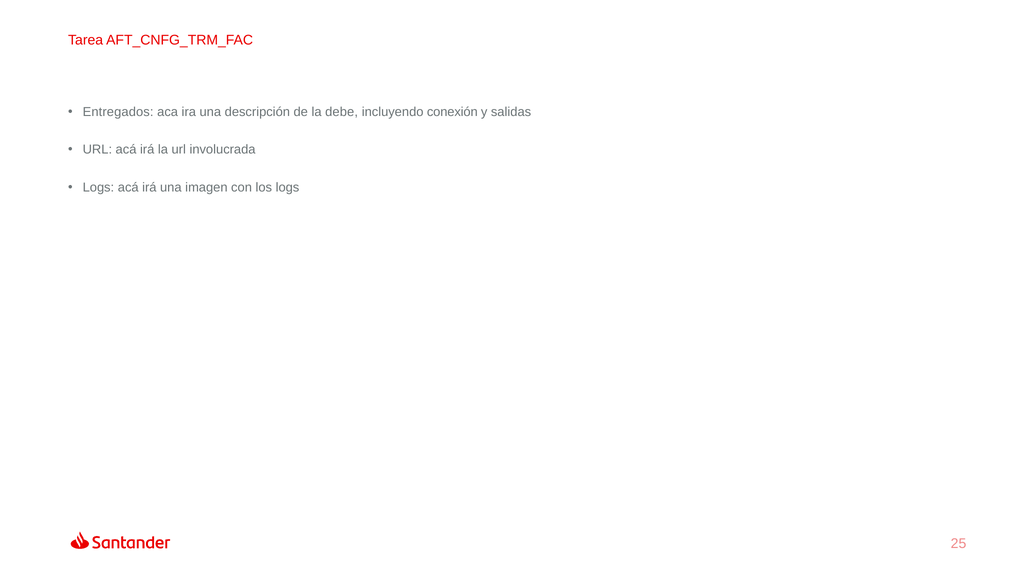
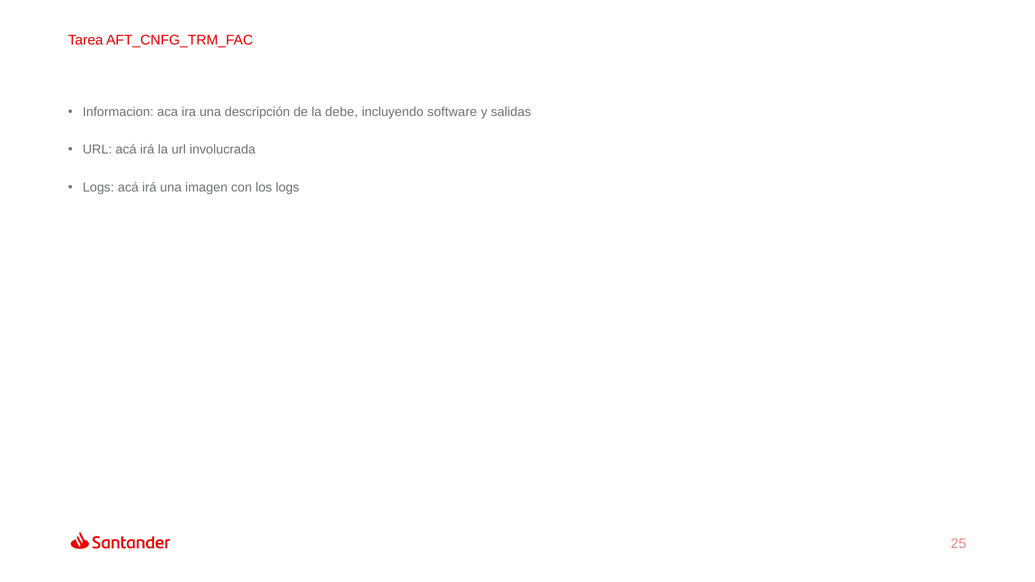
Entregados: Entregados -> Informacion
conexión: conexión -> software
